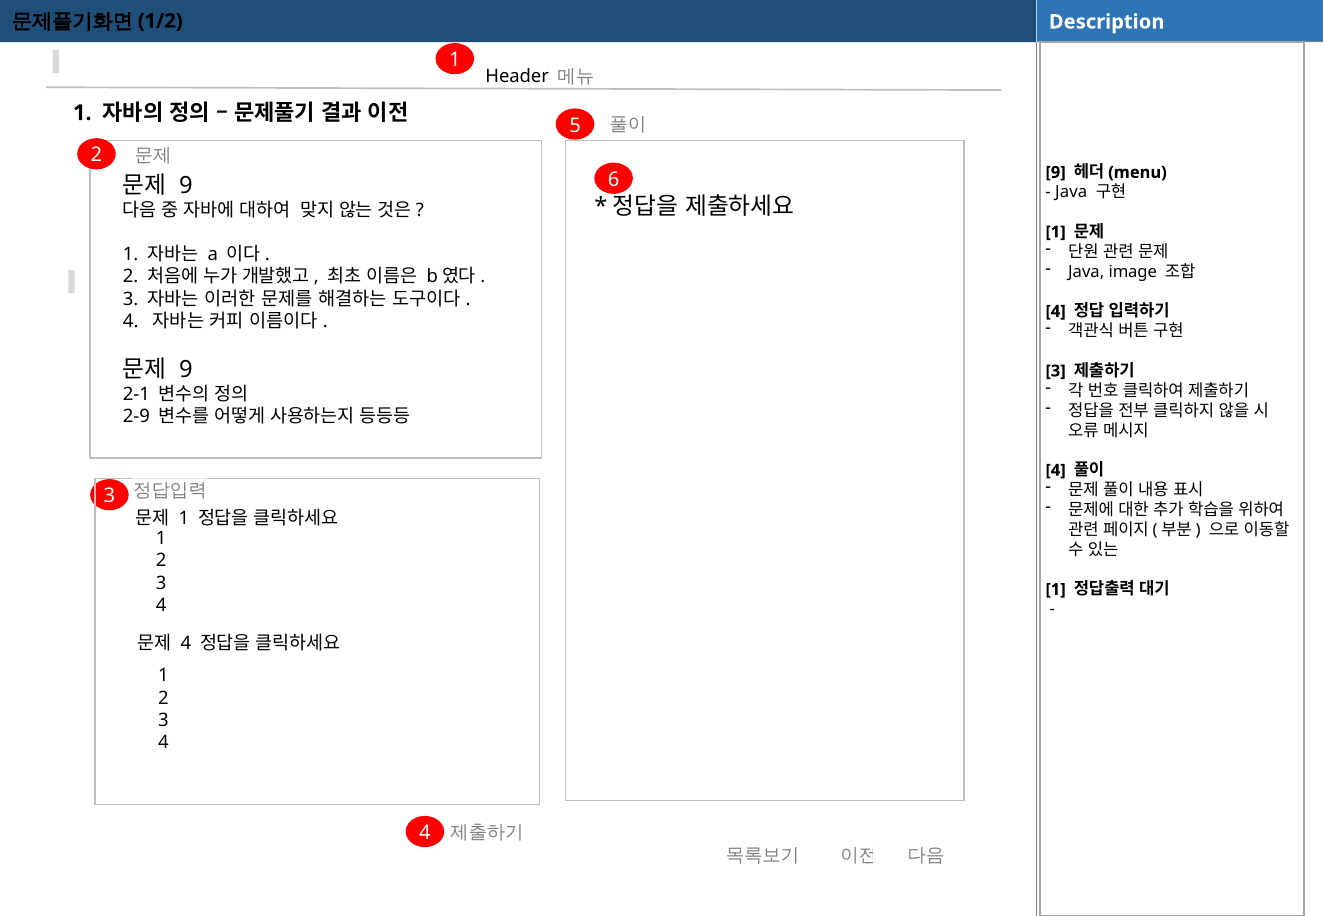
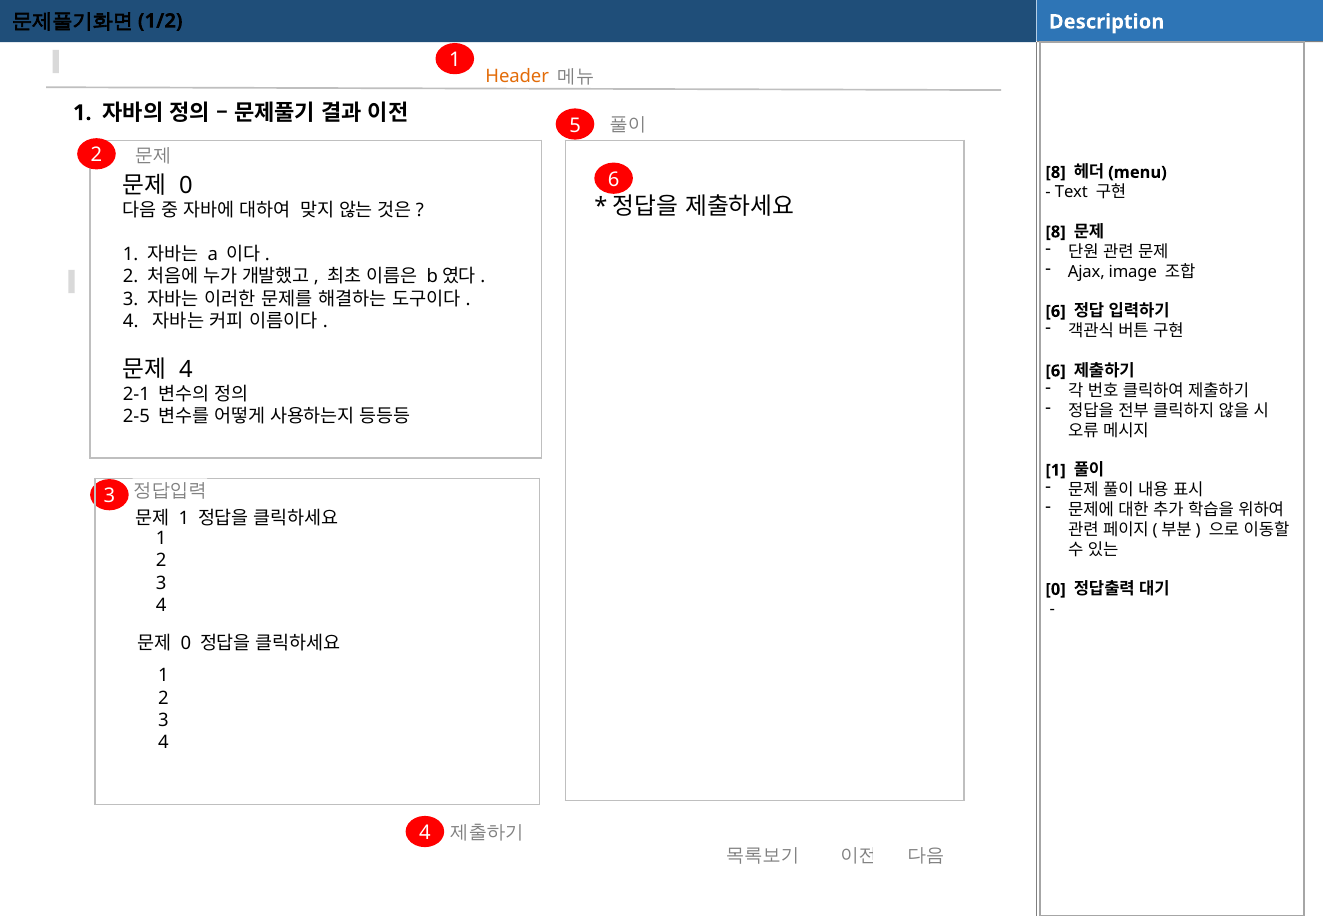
Header colour: black -> orange
9 at (1056, 172): 9 -> 8
9 at (186, 185): 9 -> 0
Java at (1071, 192): Java -> Text
1 at (1056, 232): 1 -> 8
Java at (1086, 272): Java -> Ajax
4 at (1056, 311): 4 -> 6
9 at (186, 369): 9 -> 4
3 at (1056, 371): 3 -> 6
2-9: 2-9 -> 2-5
4 at (1056, 470): 4 -> 1
1 at (1056, 589): 1 -> 0
4 at (186, 643): 4 -> 0
